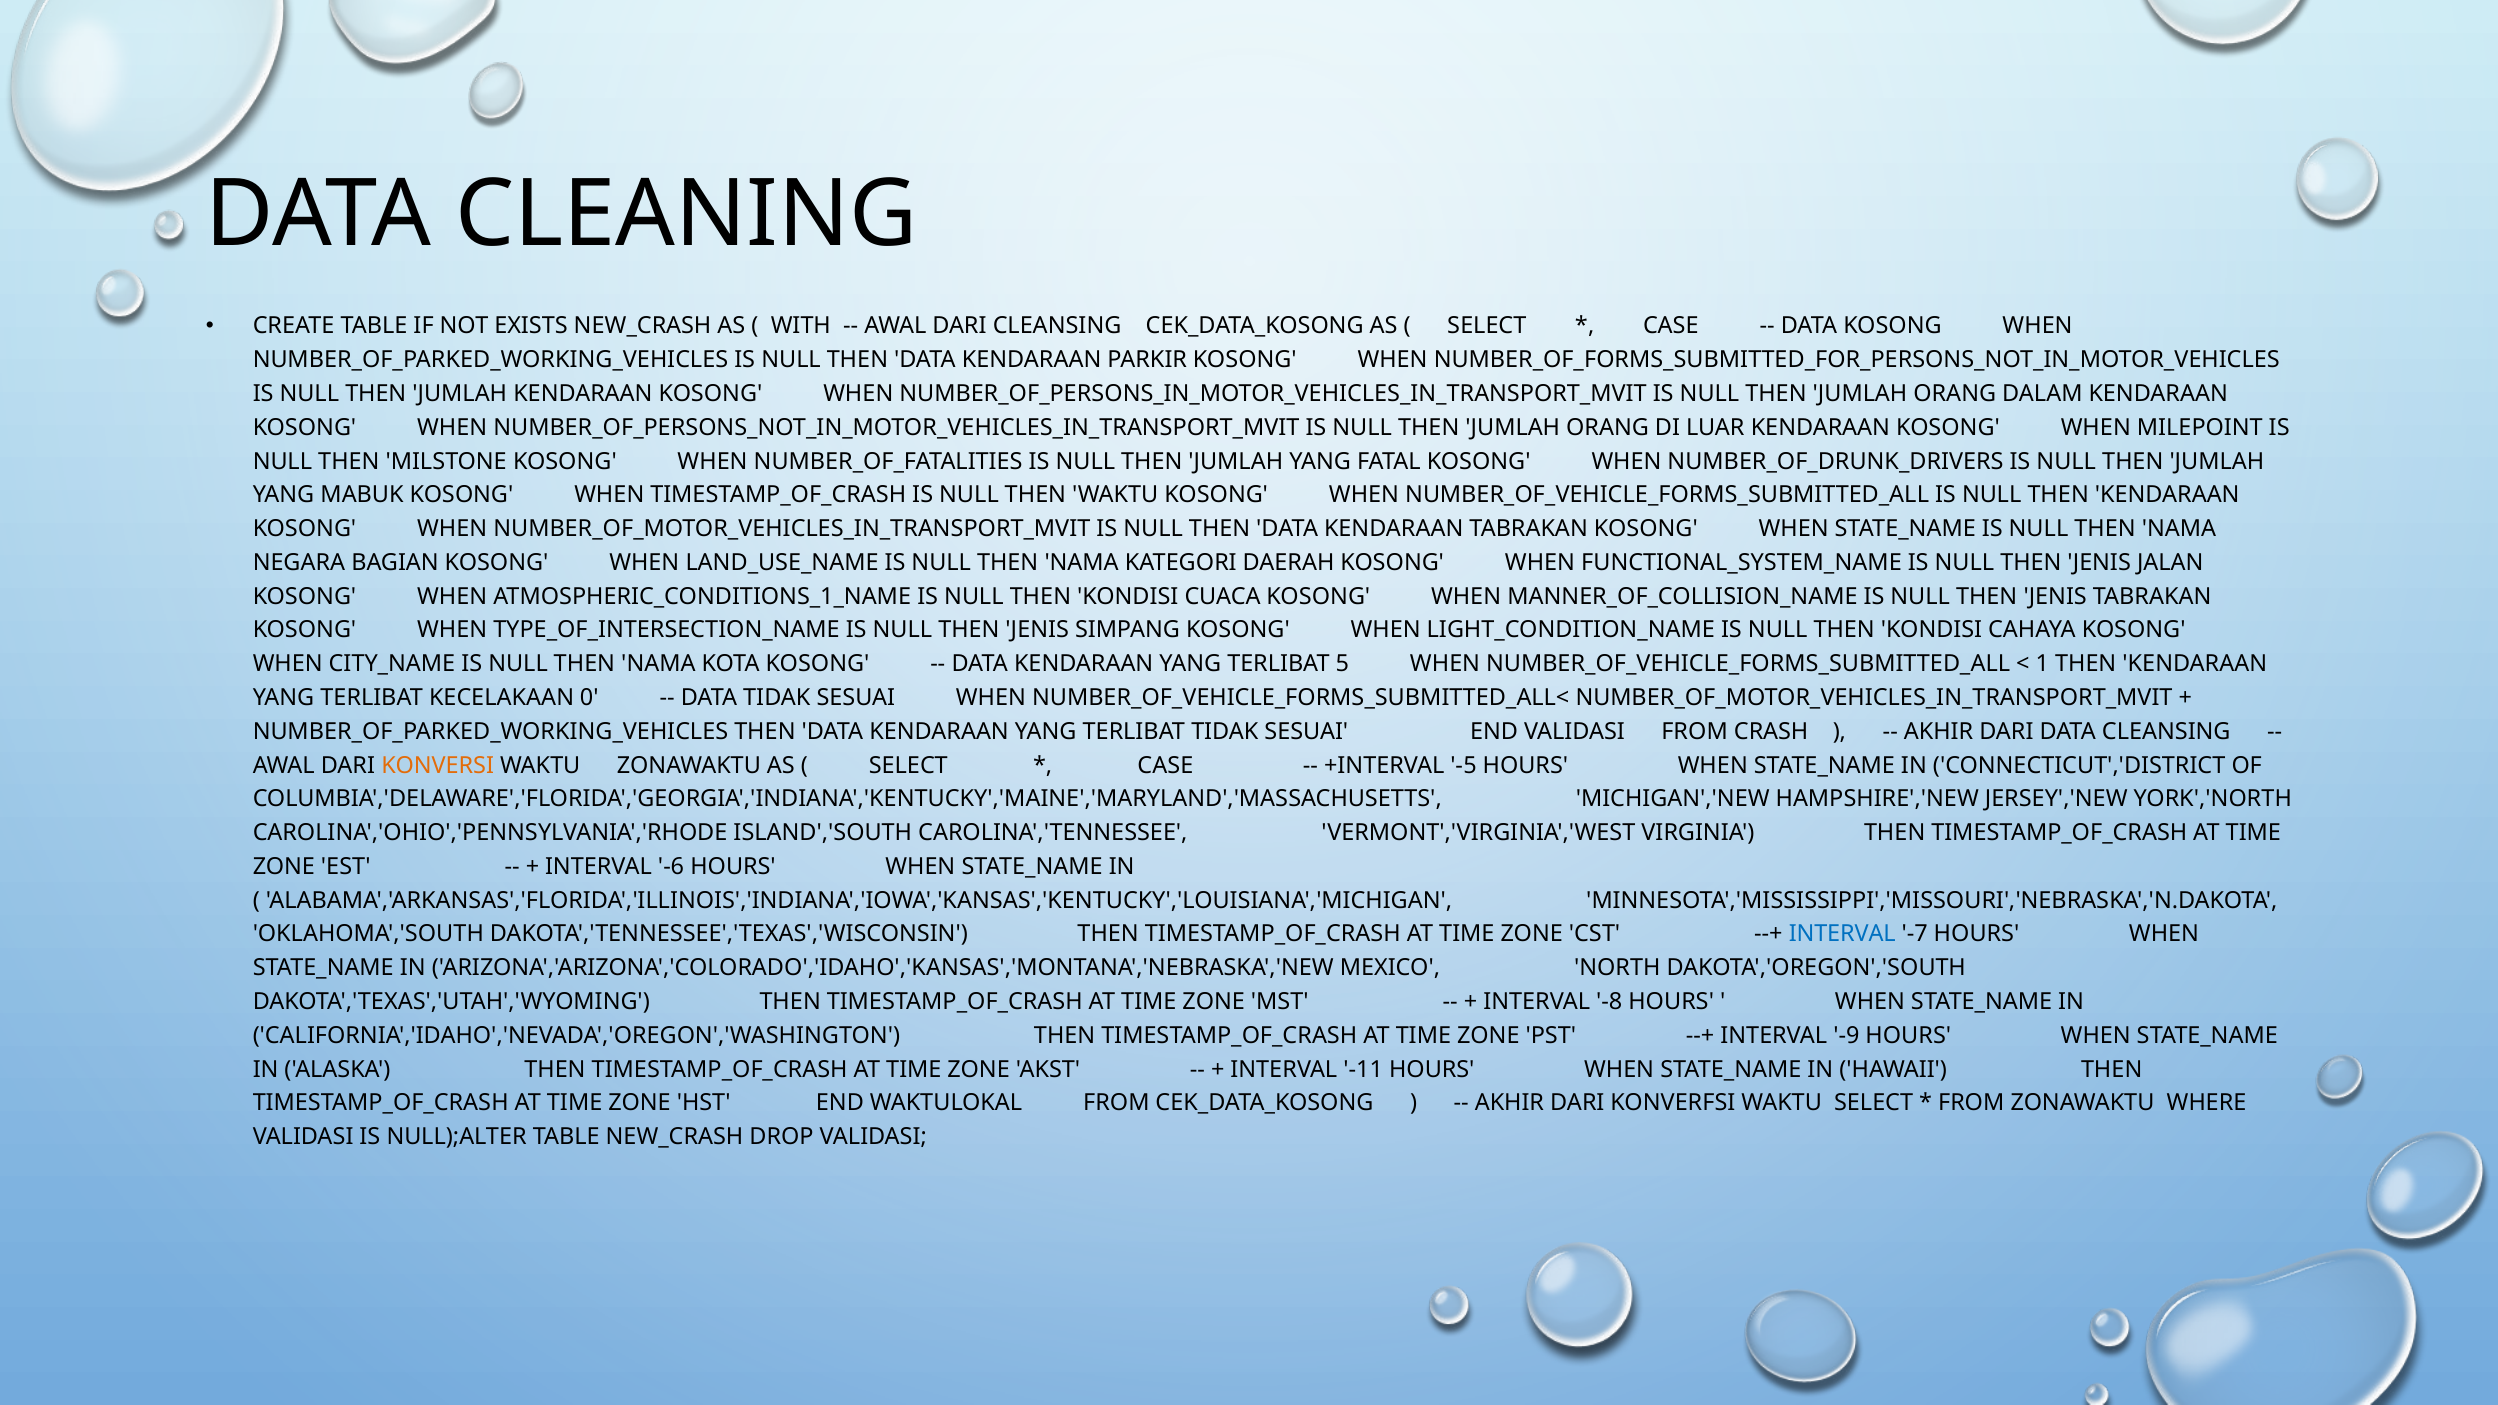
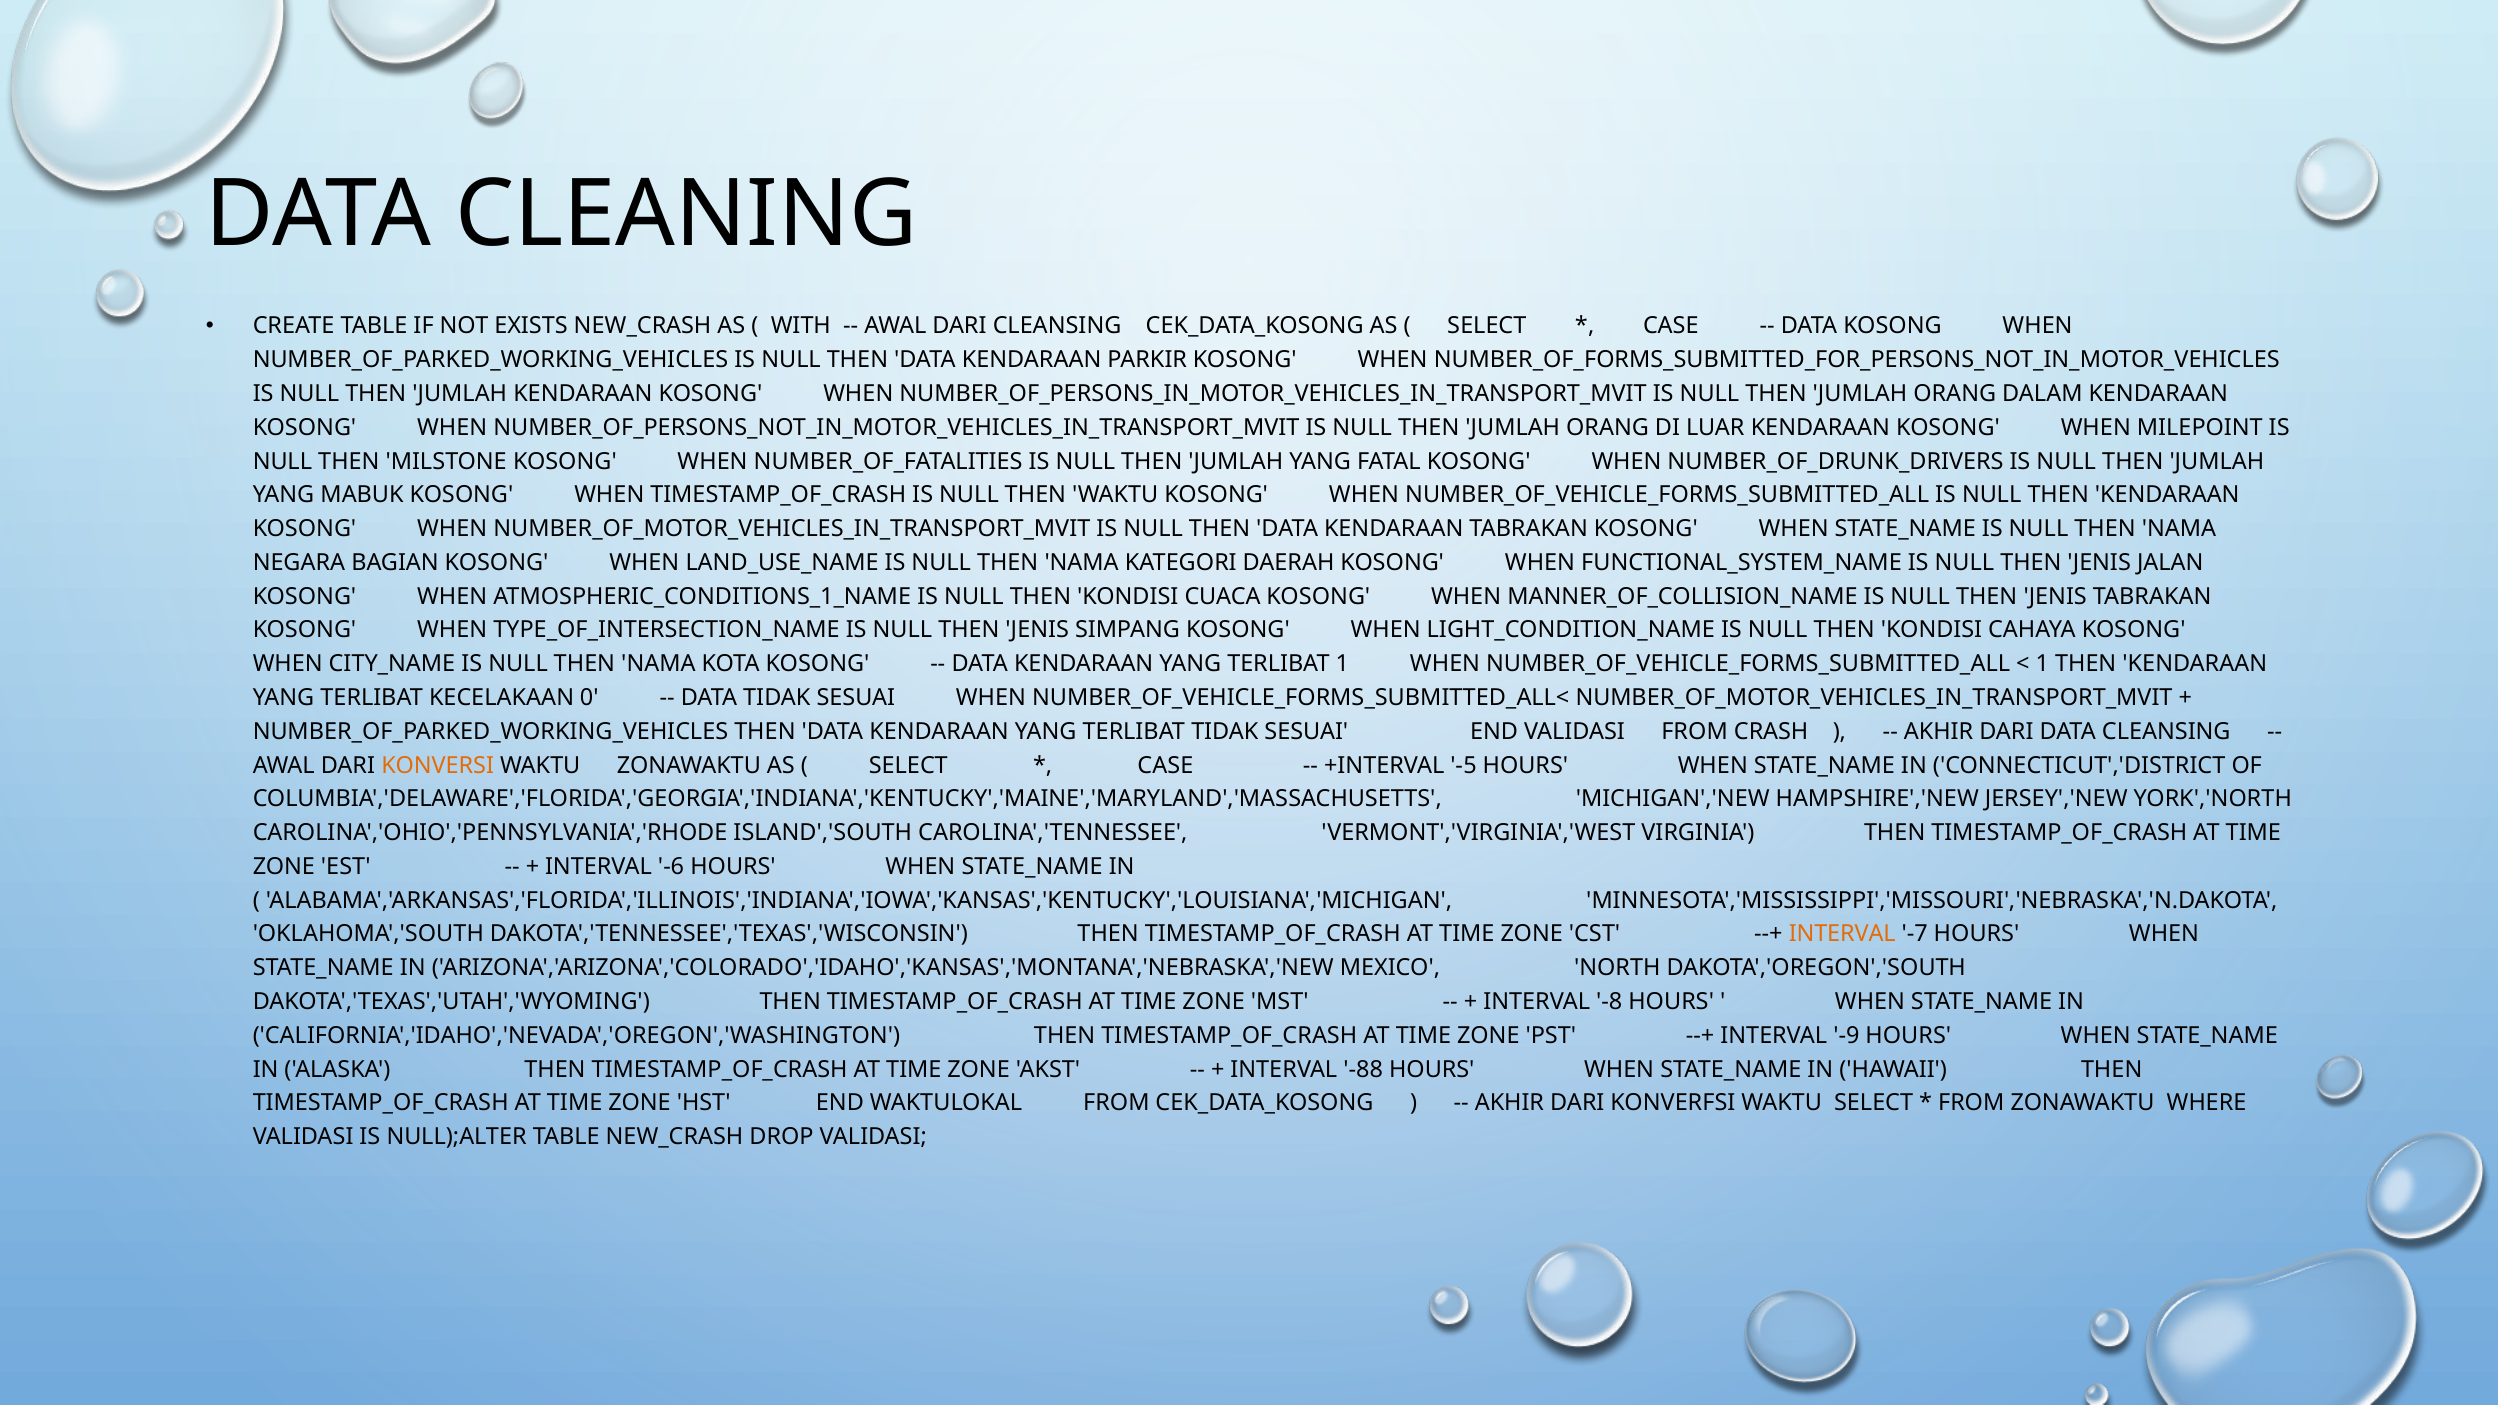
TERLIBAT 5: 5 -> 1
INTERVAL at (1842, 934) colour: blue -> orange
-11: -11 -> -88
